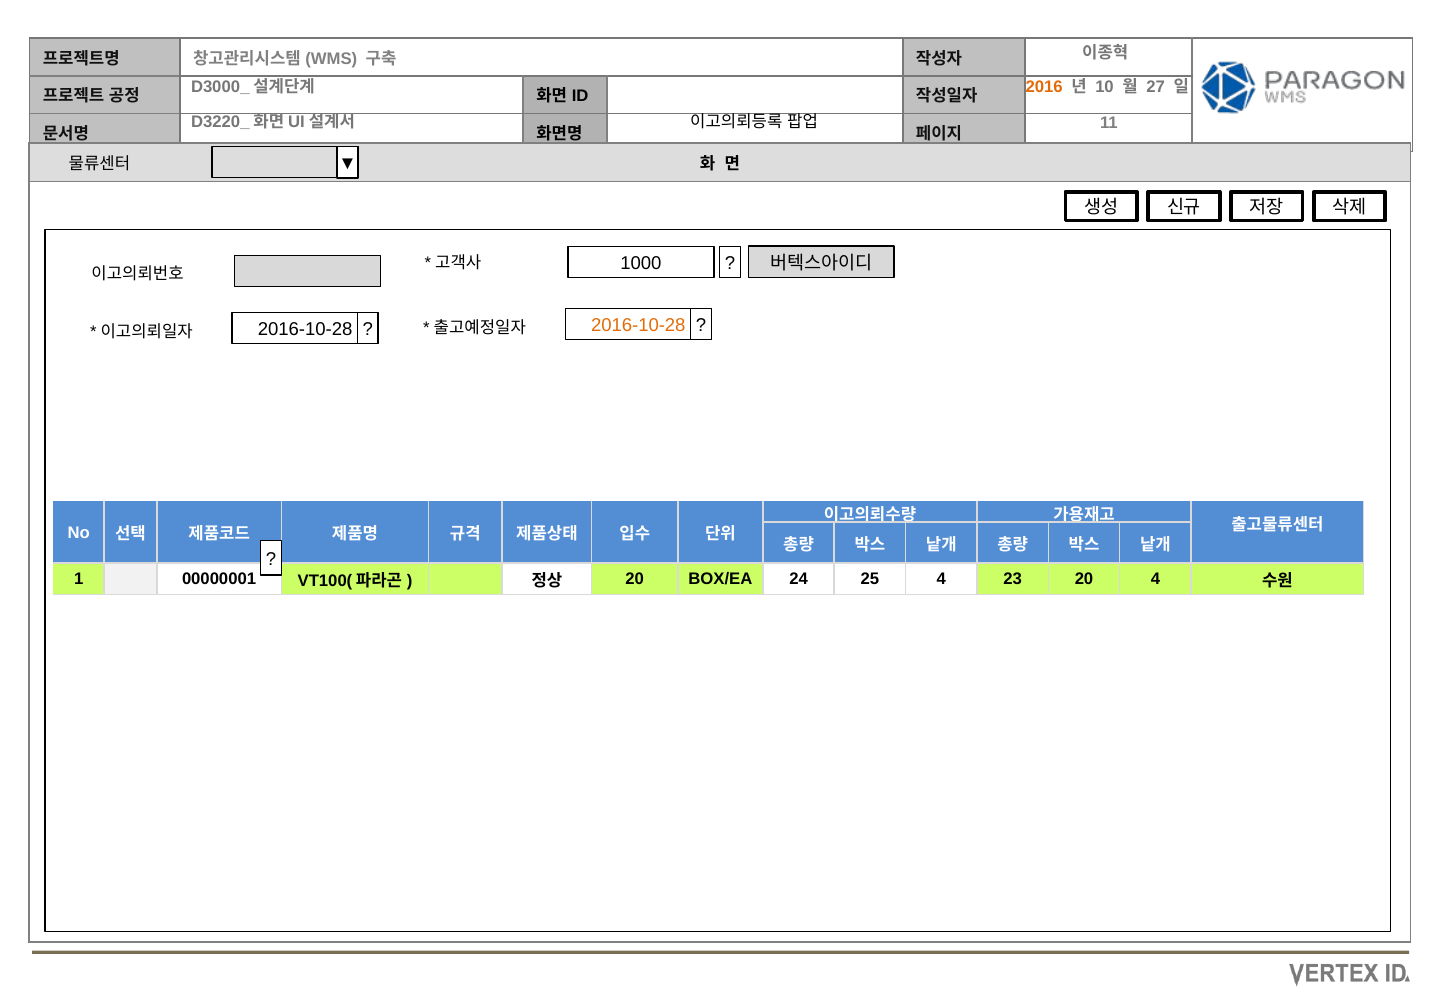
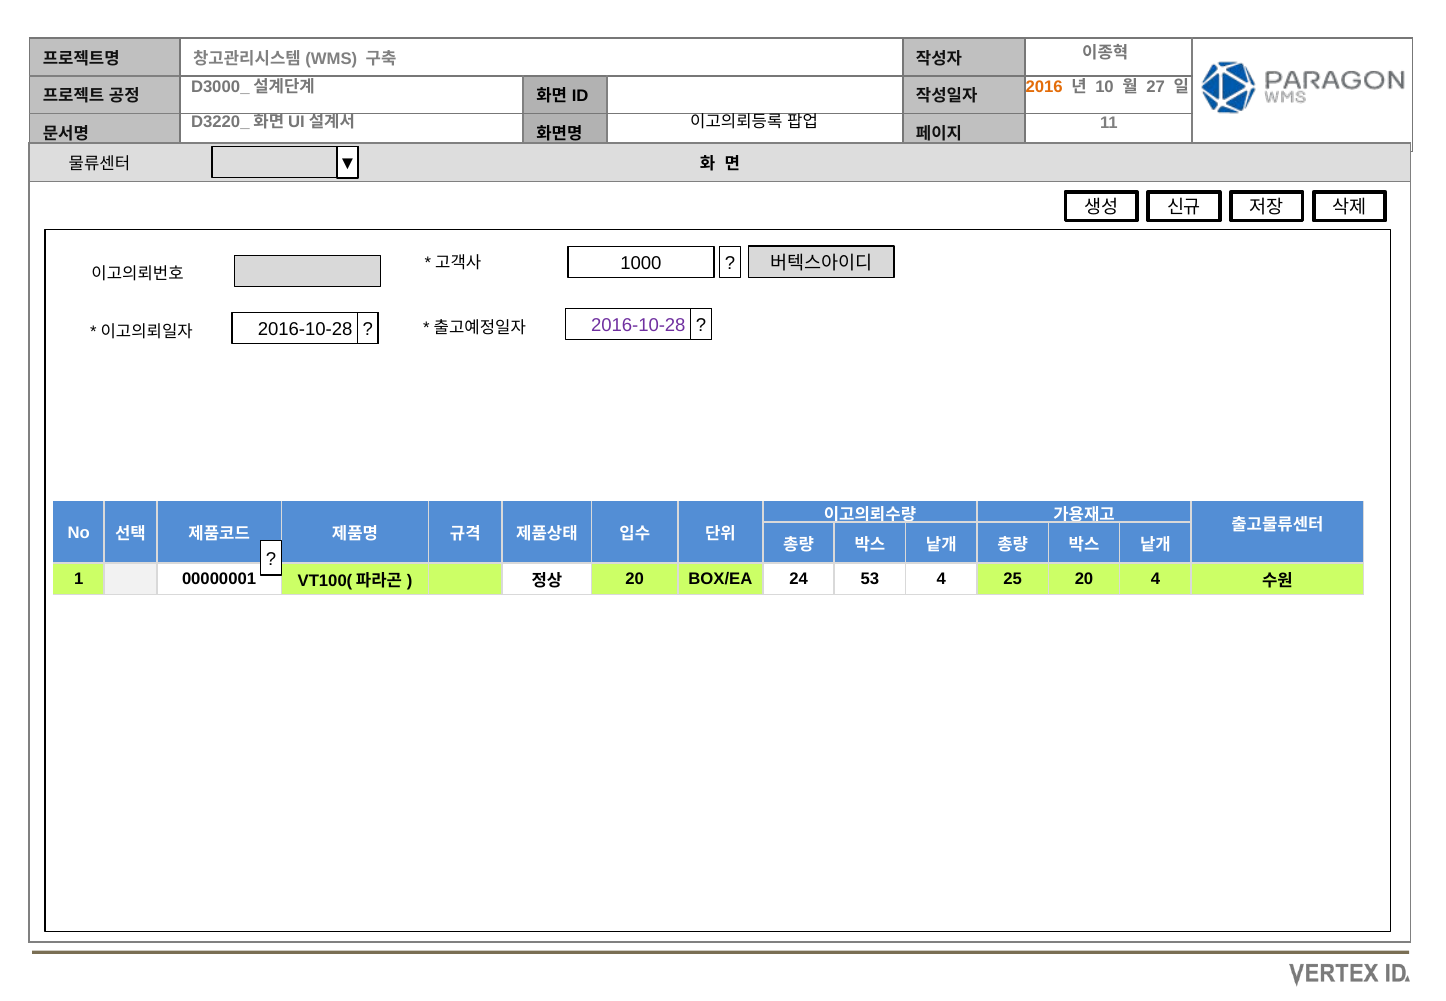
2016-10-28 at (638, 325) colour: orange -> purple
25: 25 -> 53
23: 23 -> 25
